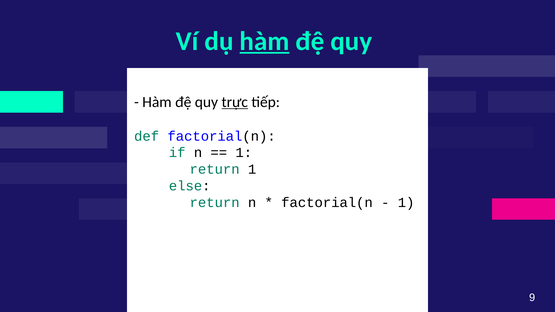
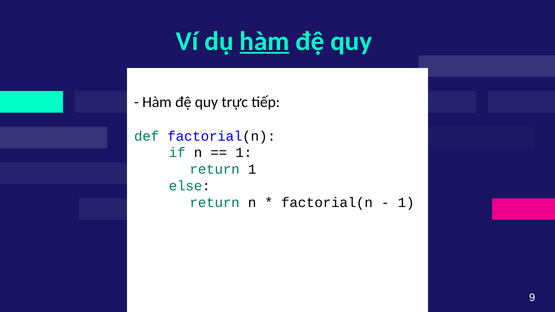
trực underline: present -> none
